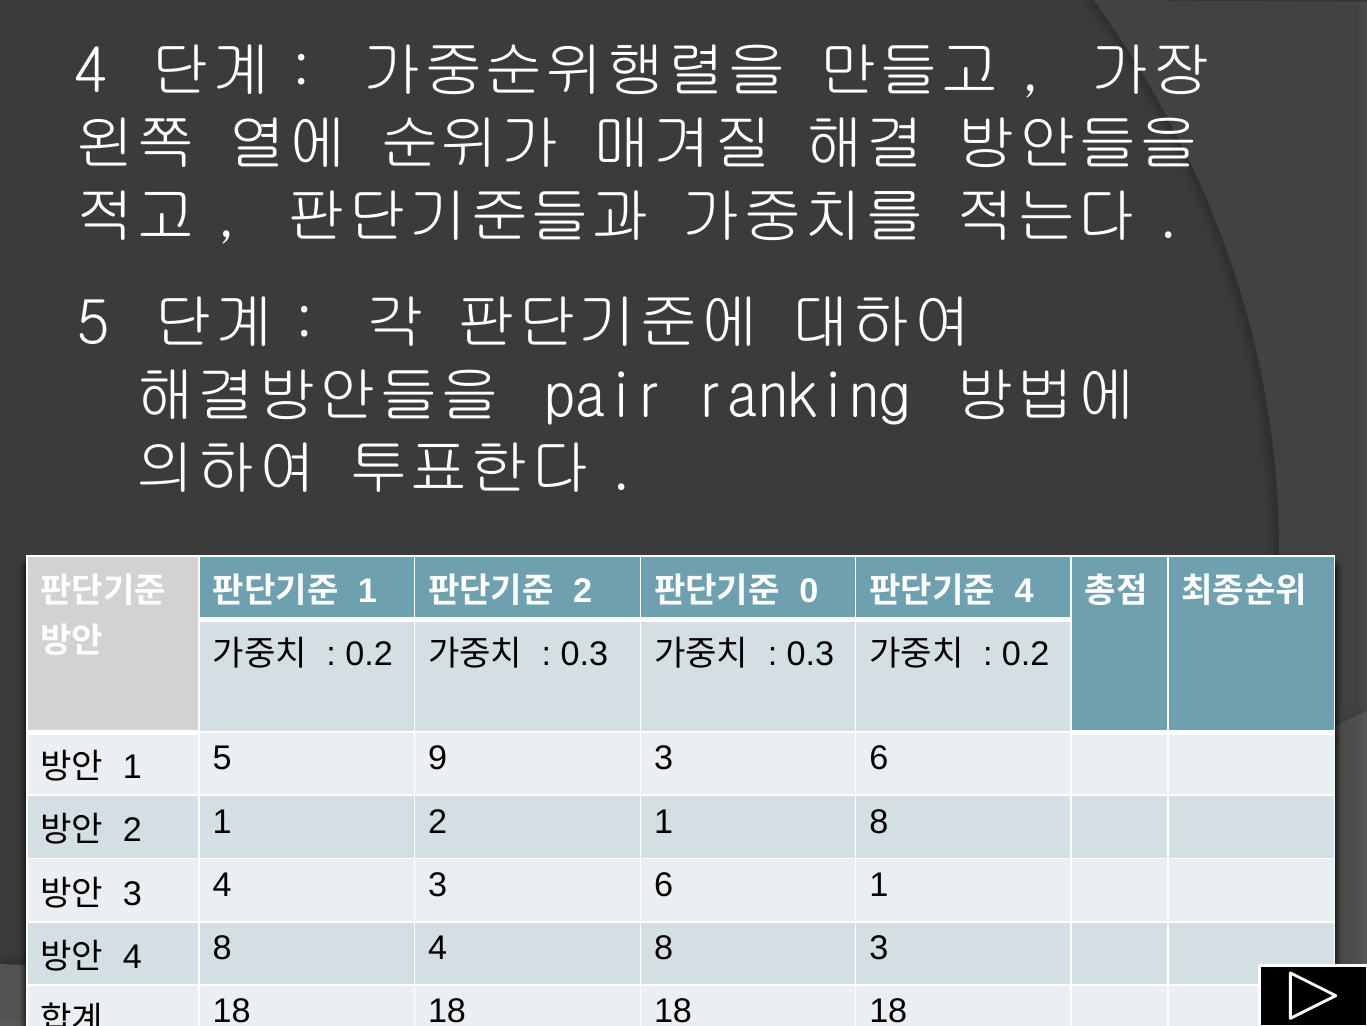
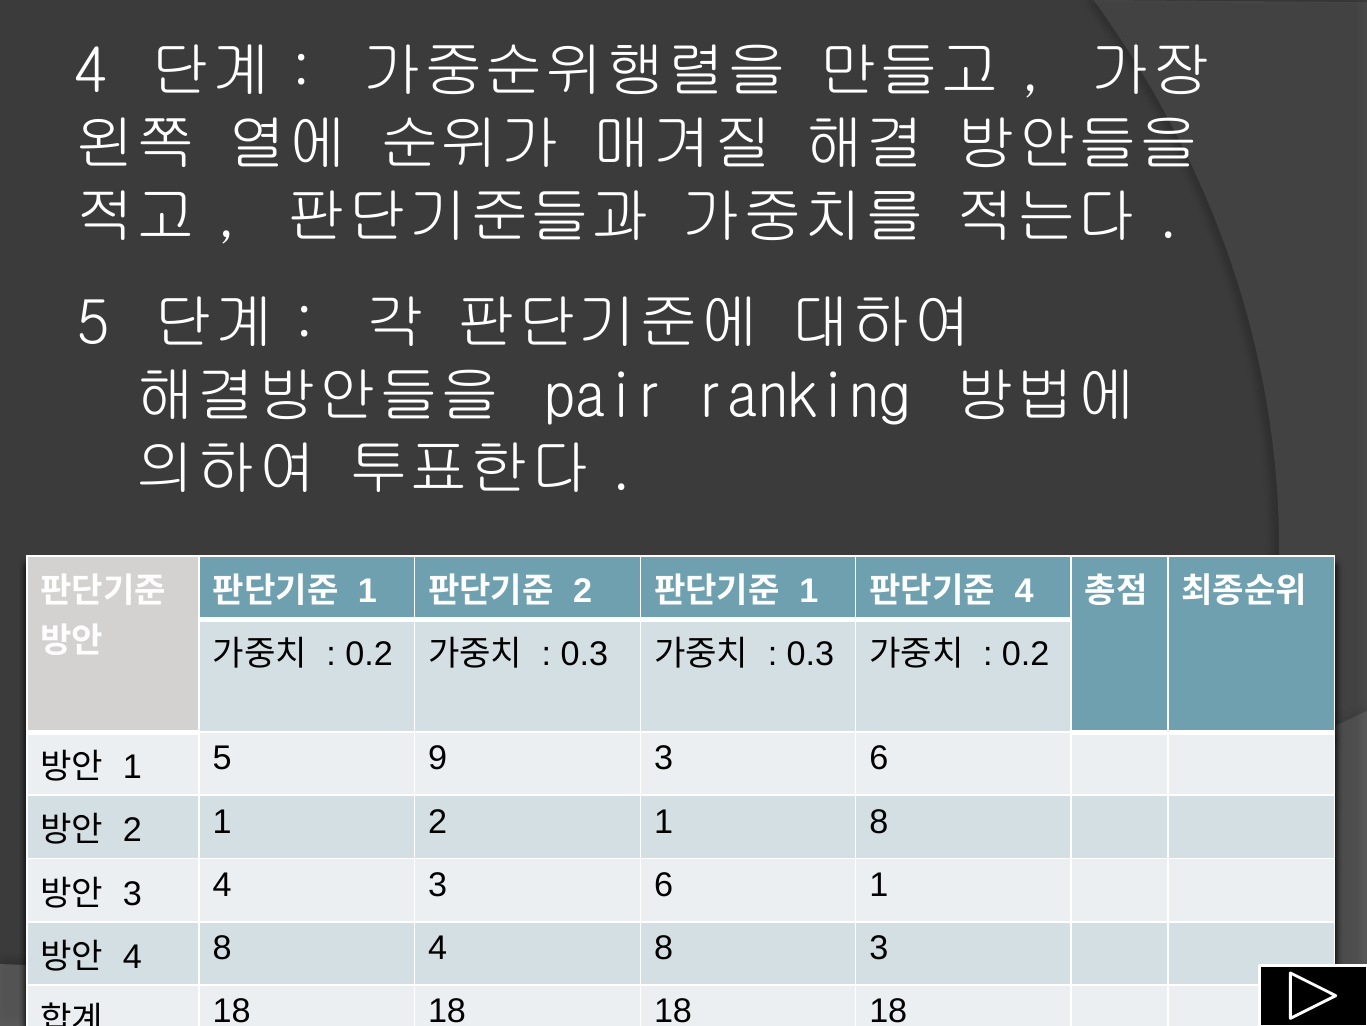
0 at (809, 591): 0 -> 1
